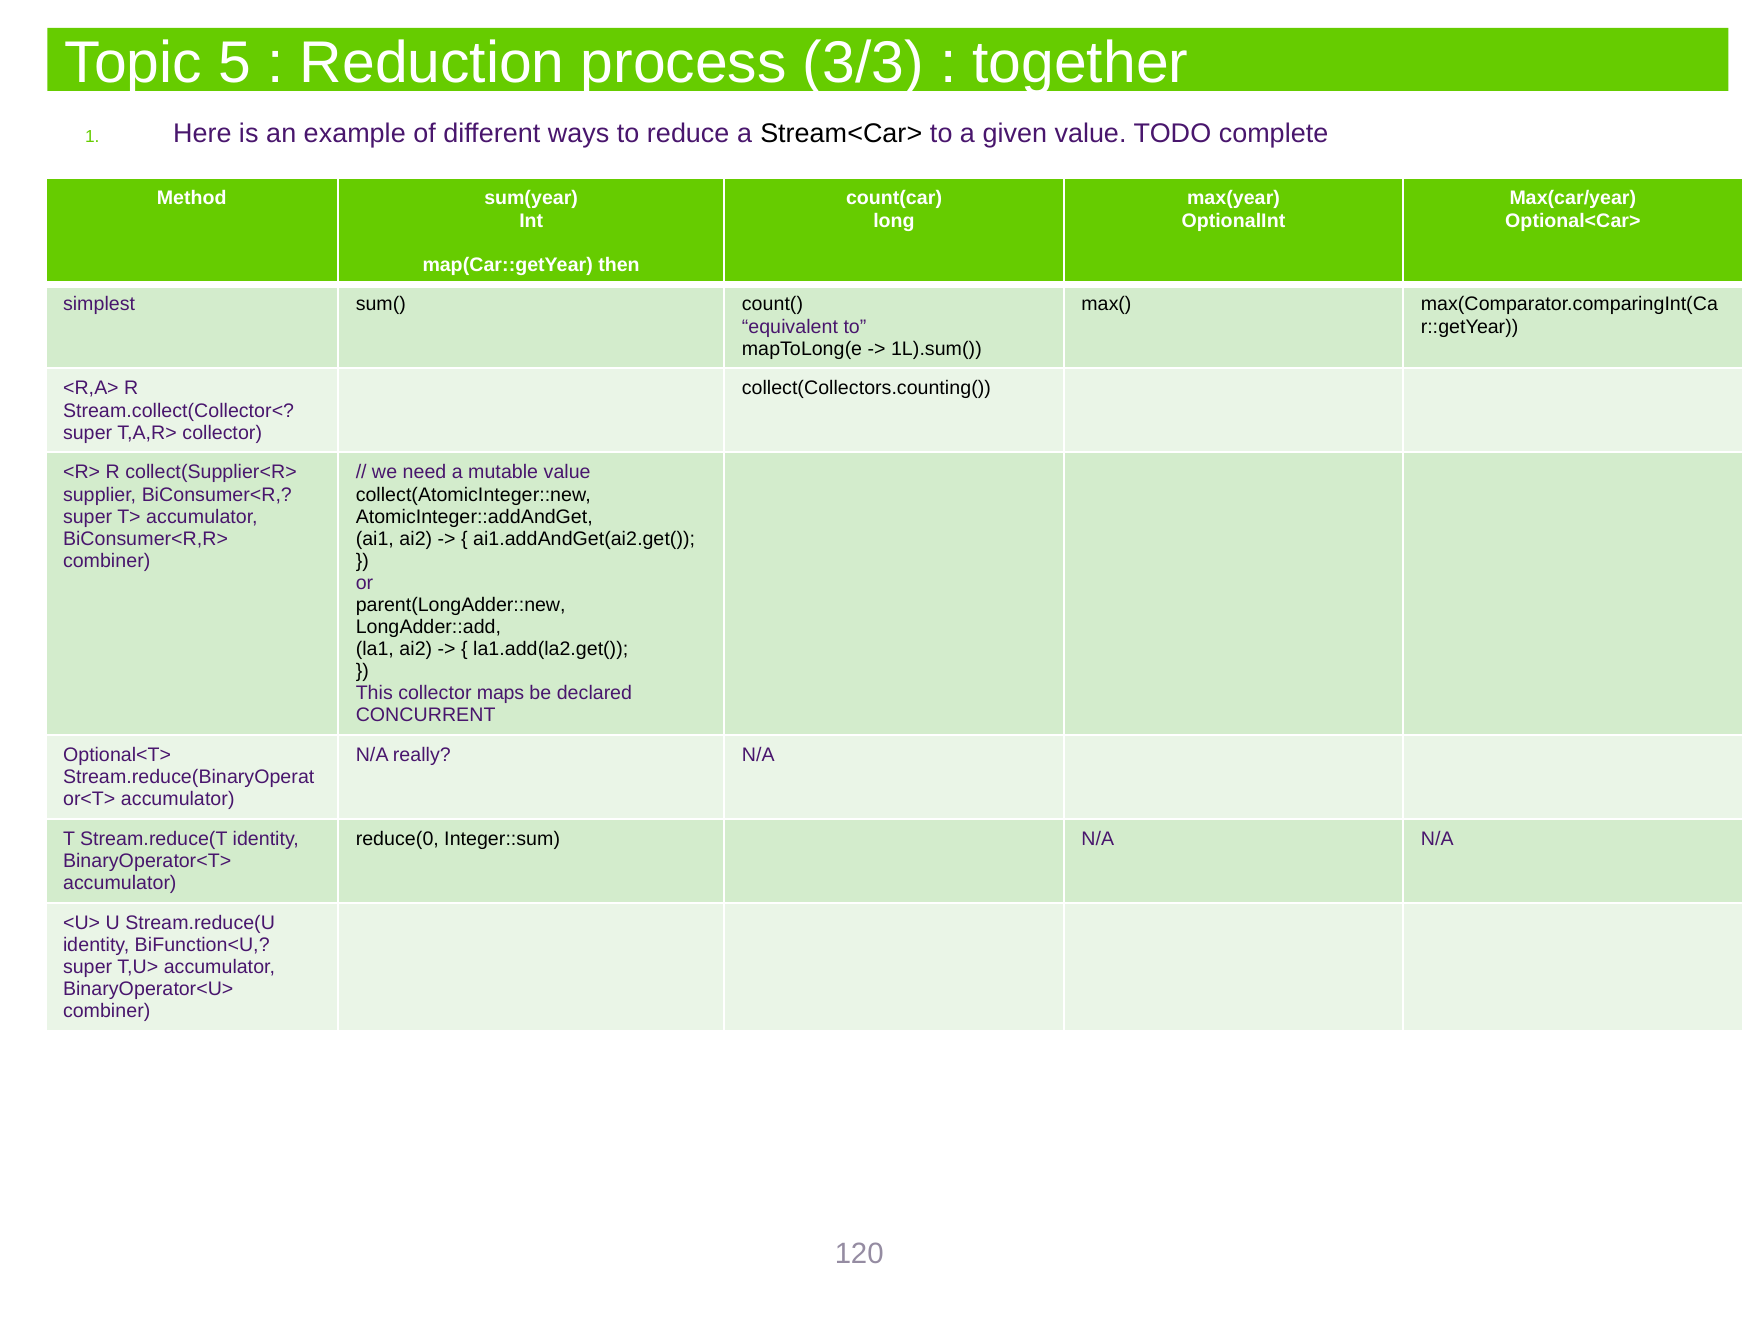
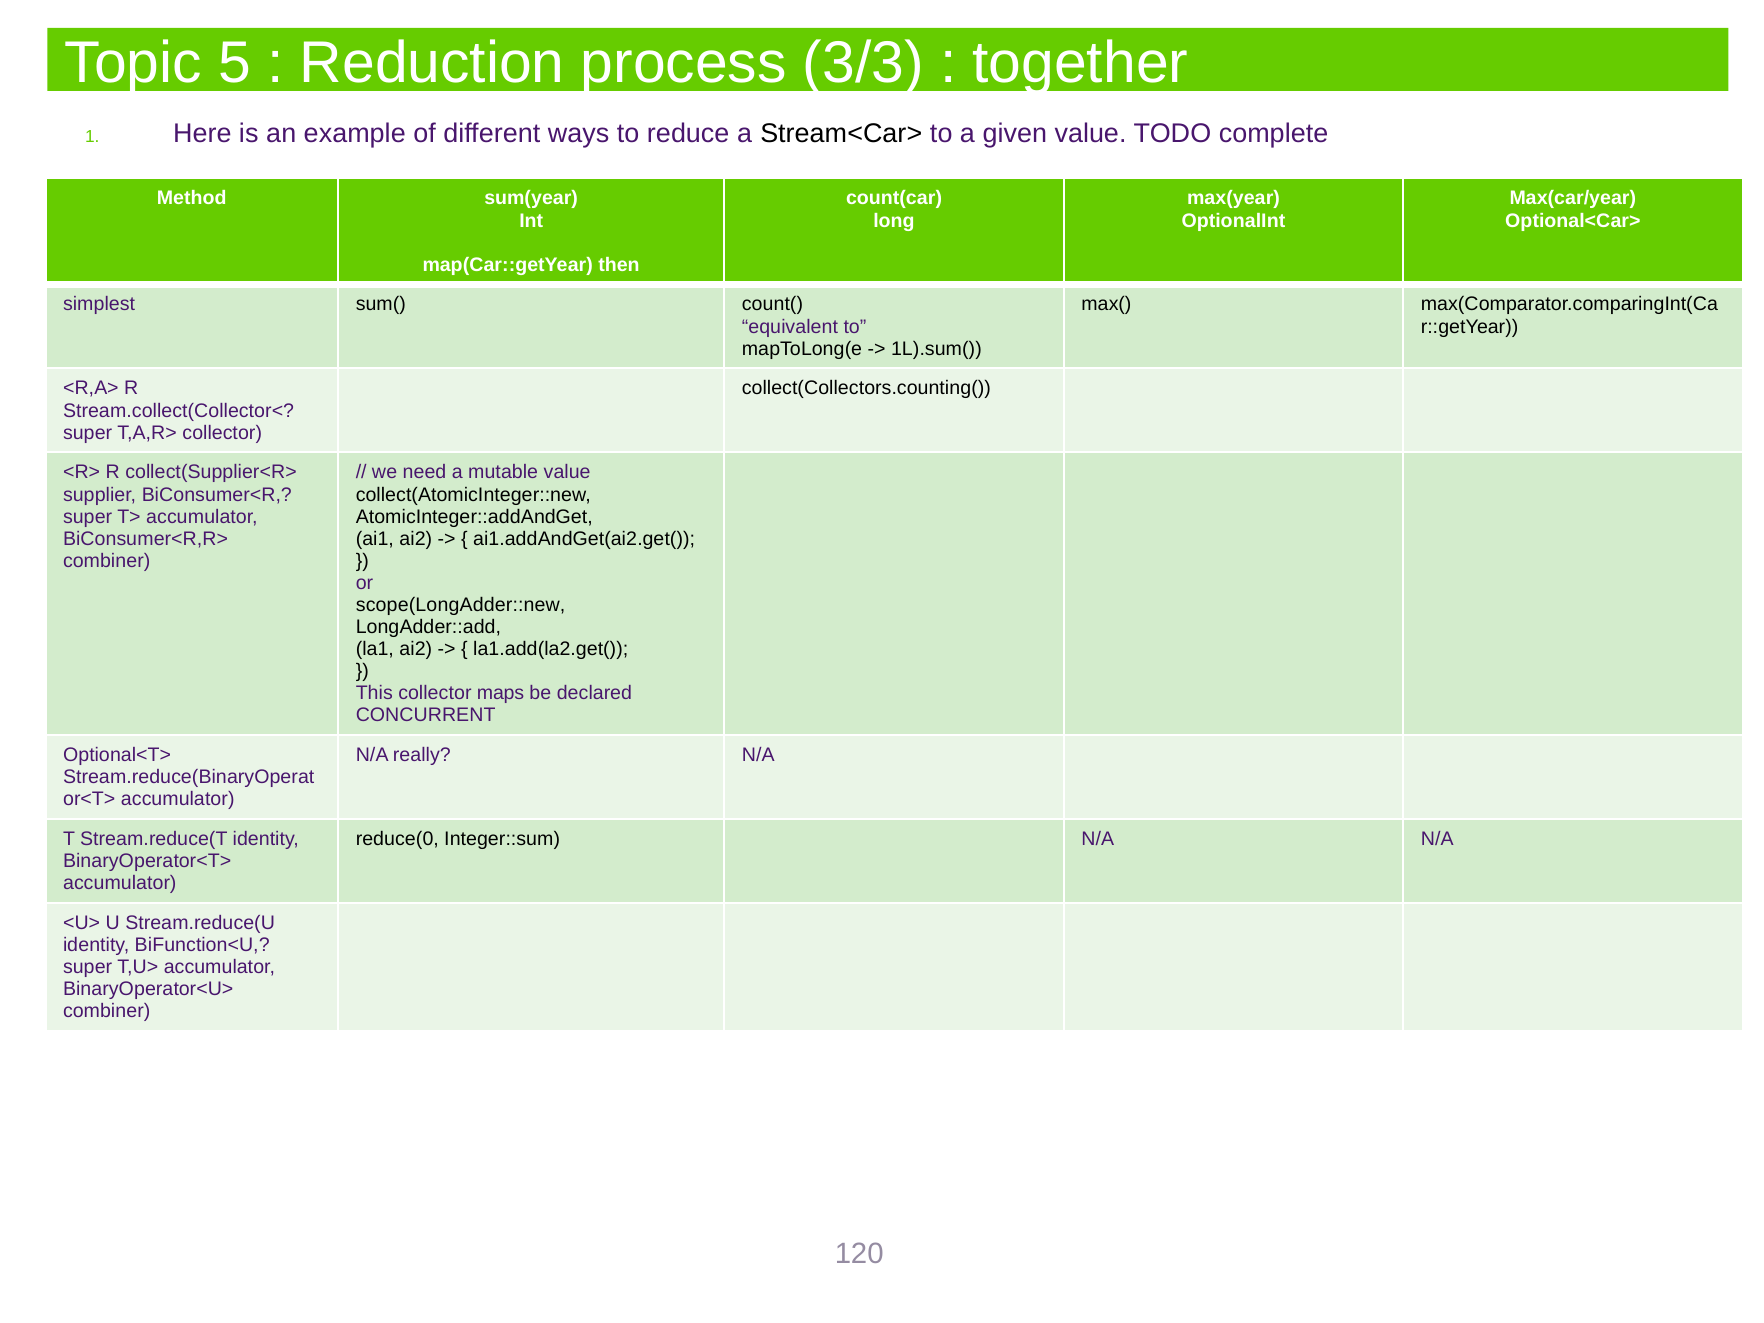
parent(LongAdder::new: parent(LongAdder::new -> scope(LongAdder::new
